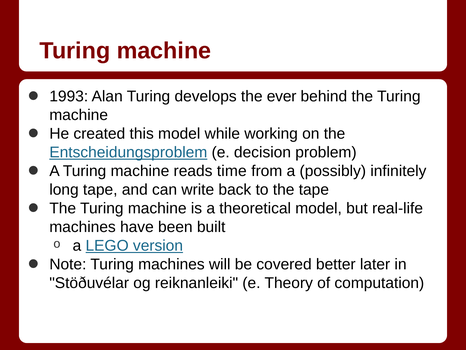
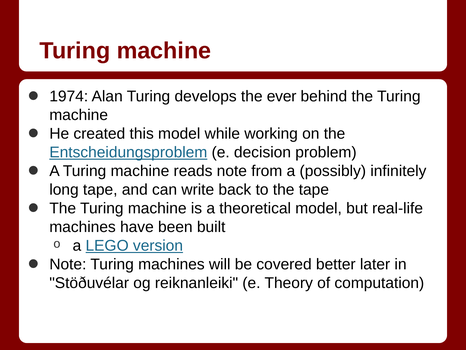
1993: 1993 -> 1974
reads time: time -> note
